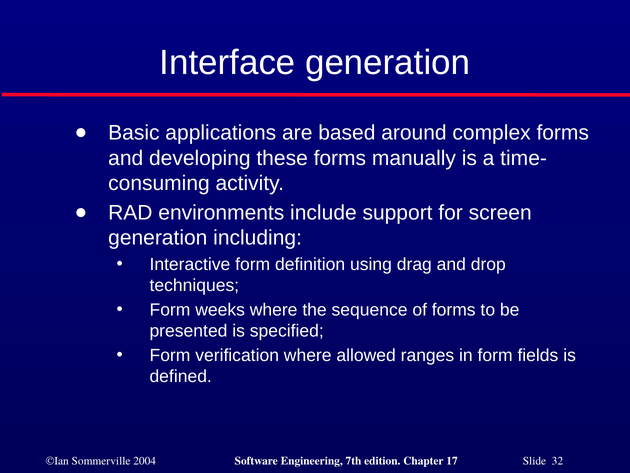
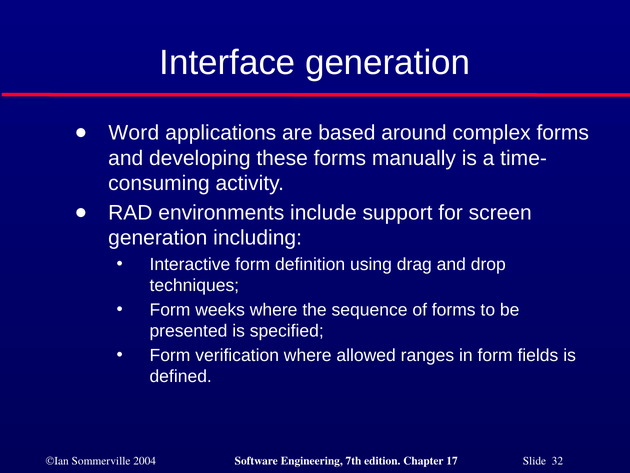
Basic: Basic -> Word
